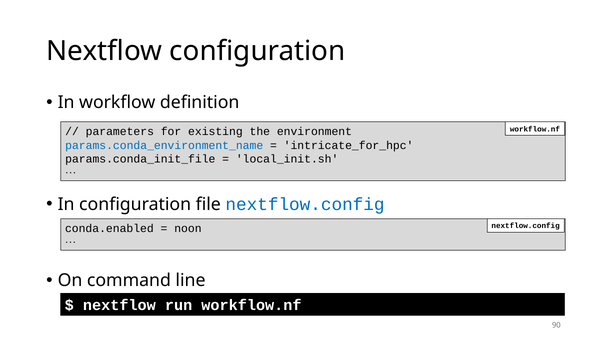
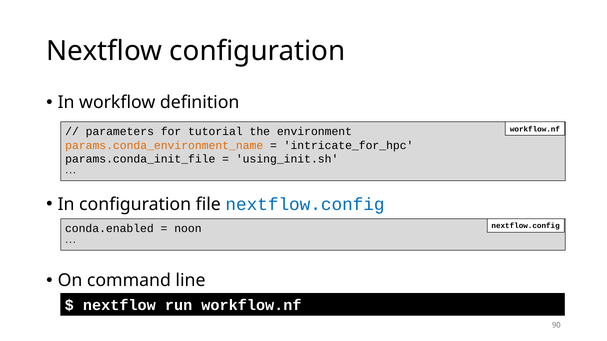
existing: existing -> tutorial
params.conda_environment_name colour: blue -> orange
local_init.sh: local_init.sh -> using_init.sh
